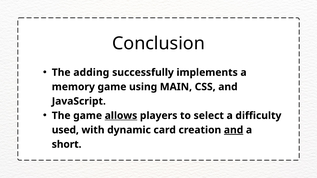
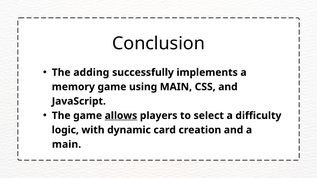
used: used -> logic
and at (234, 130) underline: present -> none
short at (67, 145): short -> main
